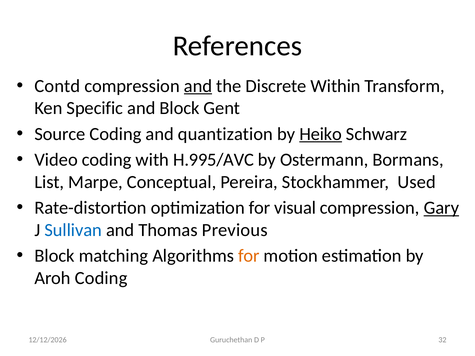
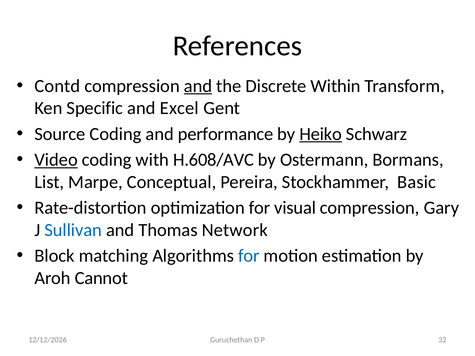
and Block: Block -> Excel
quantization: quantization -> performance
Video underline: none -> present
H.995/AVC: H.995/AVC -> H.608/AVC
Used: Used -> Basic
Gary underline: present -> none
Previous: Previous -> Network
for at (249, 256) colour: orange -> blue
Aroh Coding: Coding -> Cannot
